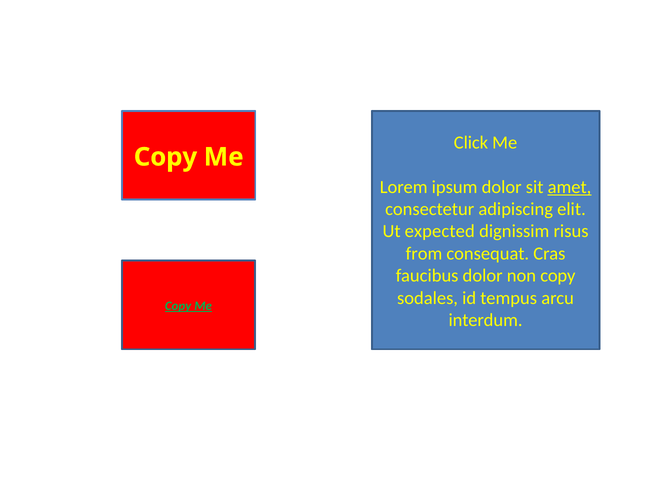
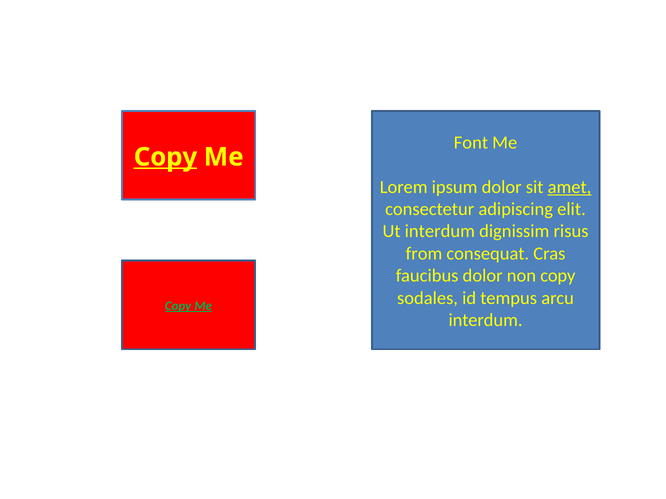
Click: Click -> Font
Copy at (165, 157) underline: none -> present
Ut expected: expected -> interdum
